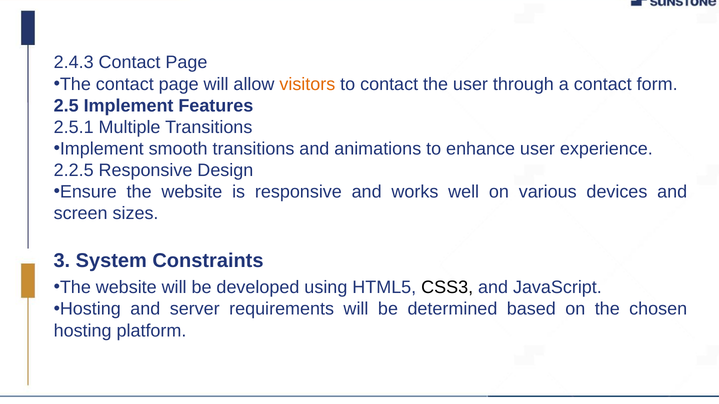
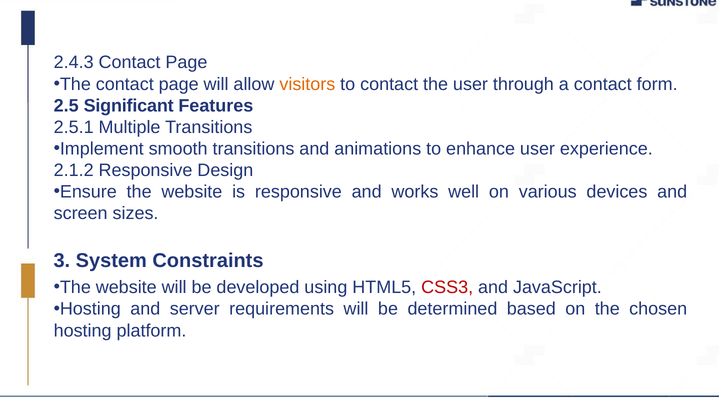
2.5 Implement: Implement -> Significant
2.2.5: 2.2.5 -> 2.1.2
CSS3 colour: black -> red
